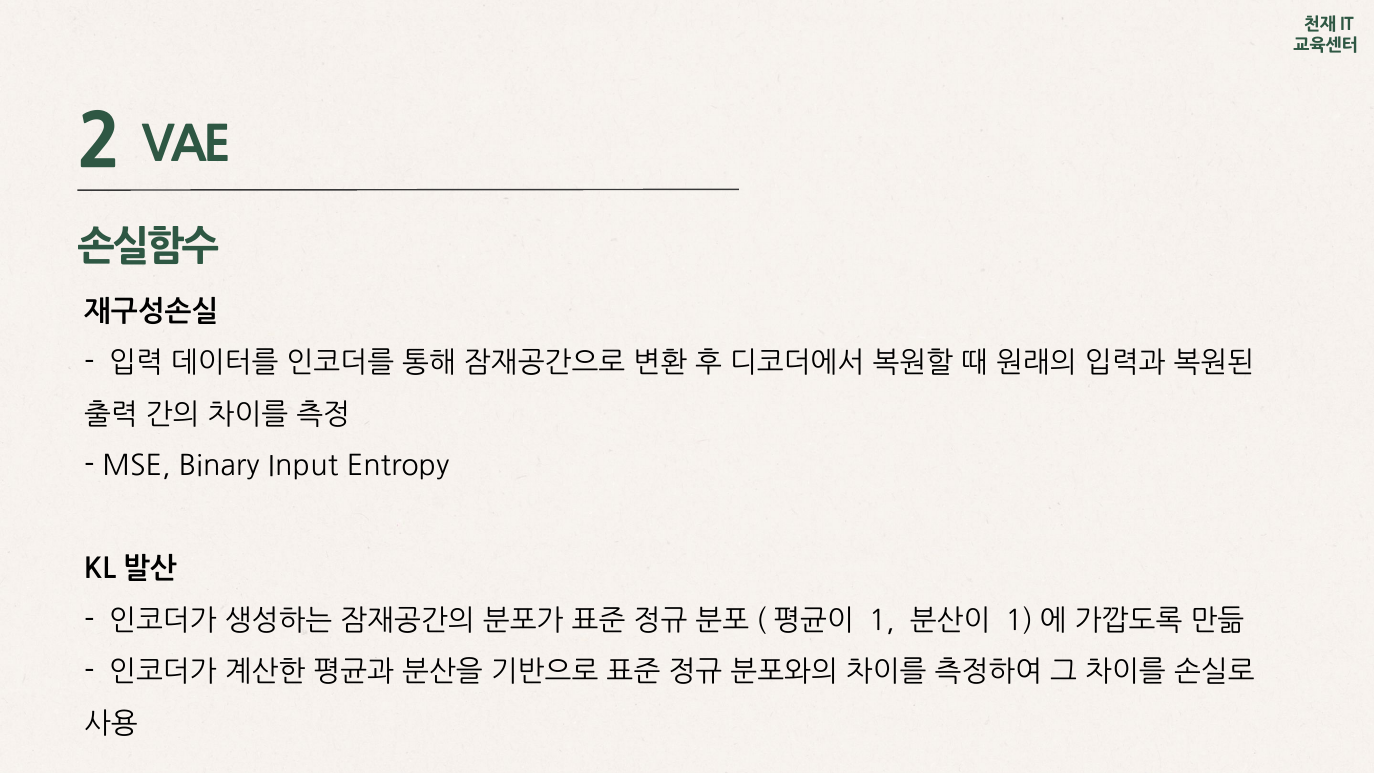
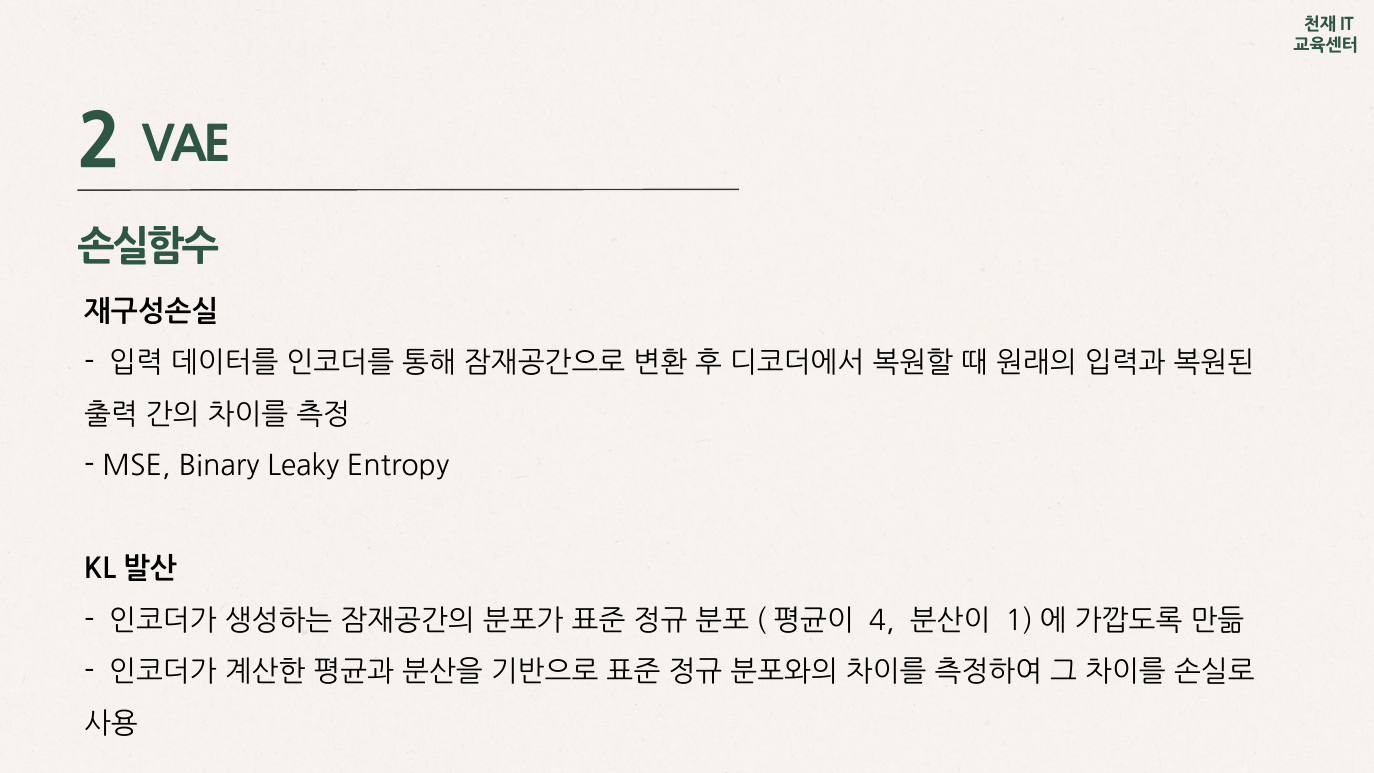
Input: Input -> Leaky
1: 1 -> 4
